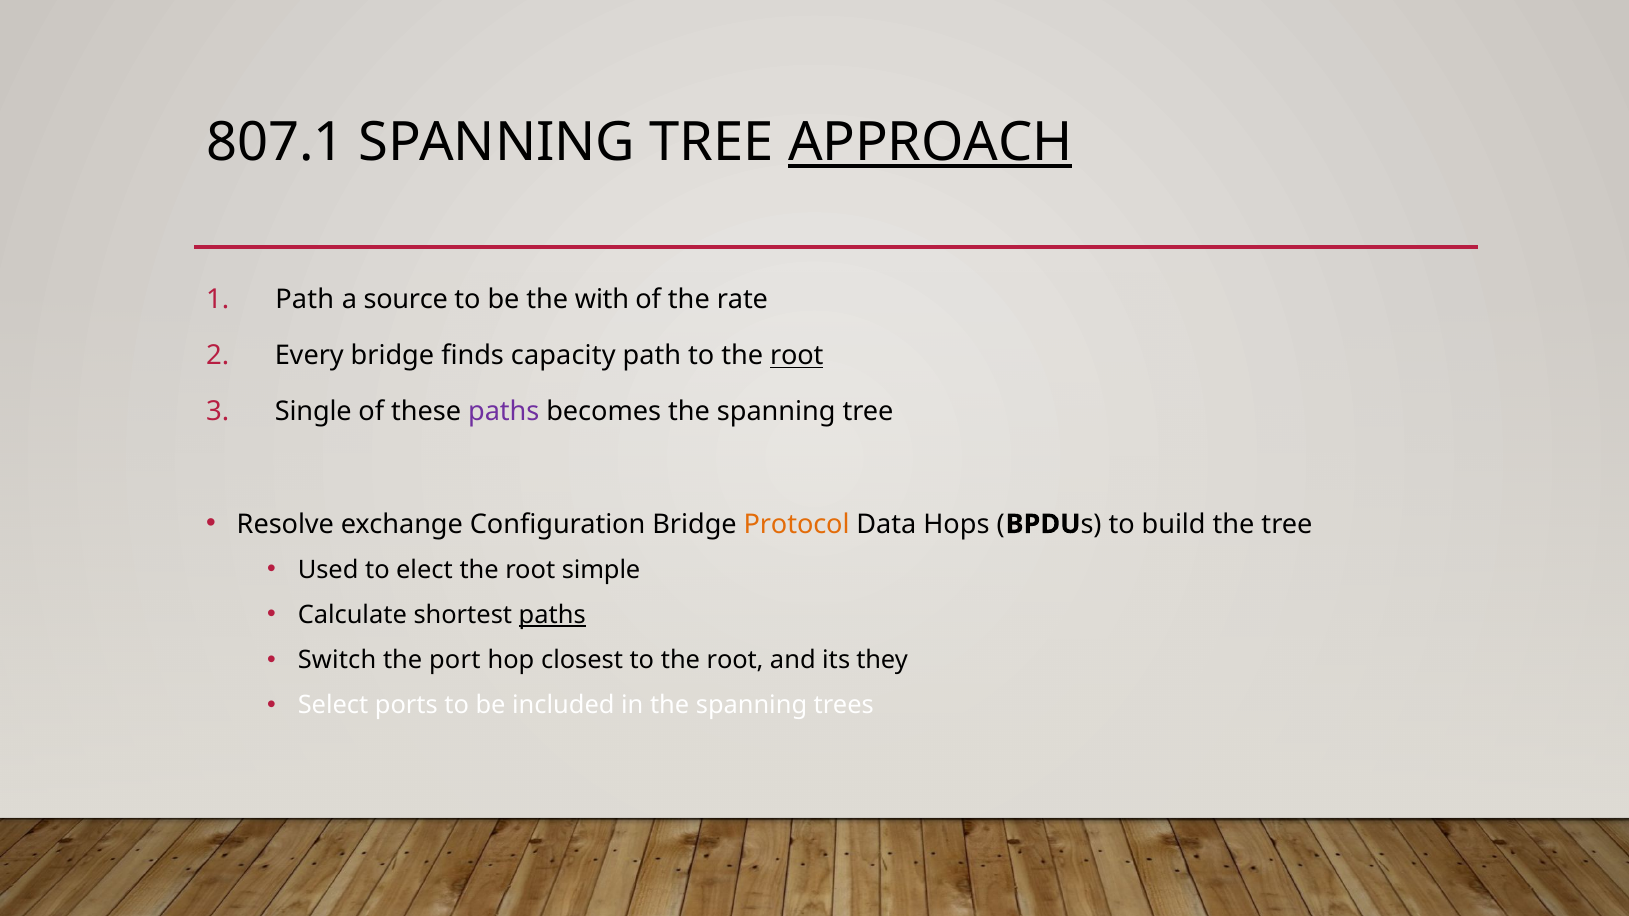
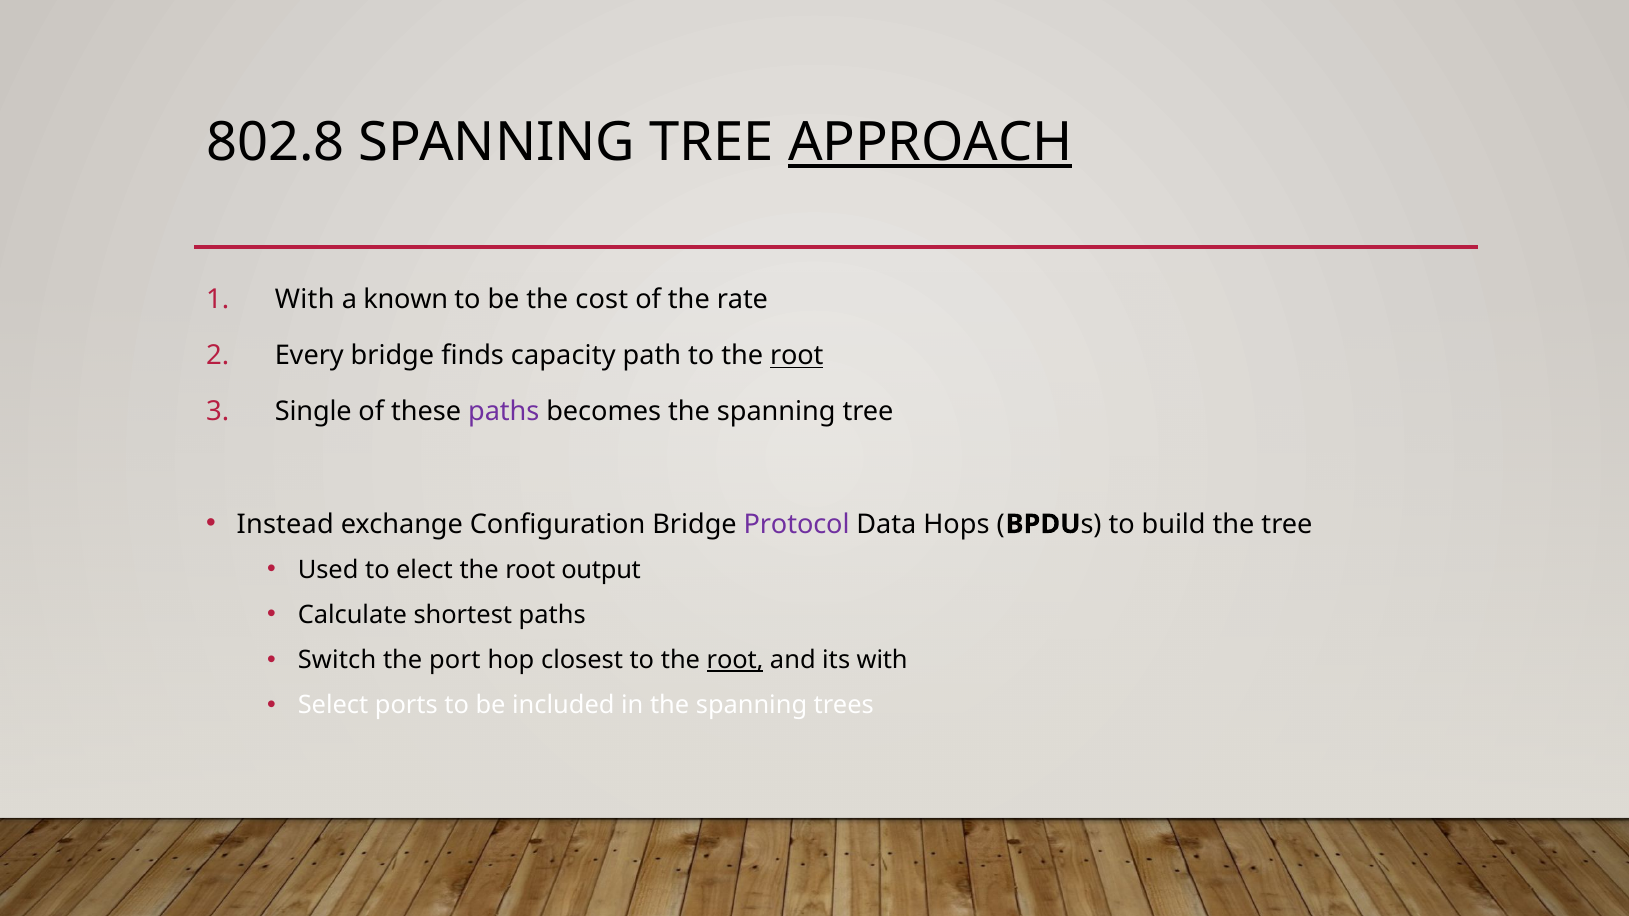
807.1: 807.1 -> 802.8
Path at (305, 300): Path -> With
source: source -> known
with: with -> cost
Resolve: Resolve -> Instead
Protocol colour: orange -> purple
simple: simple -> output
paths at (552, 615) underline: present -> none
root at (735, 660) underline: none -> present
its they: they -> with
